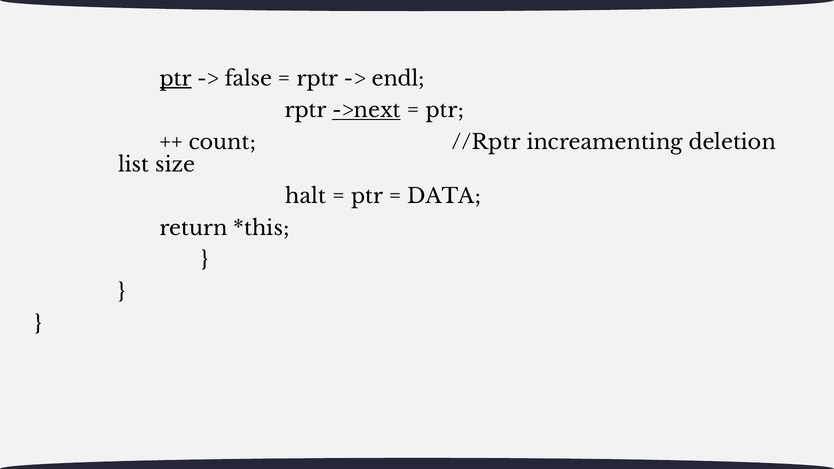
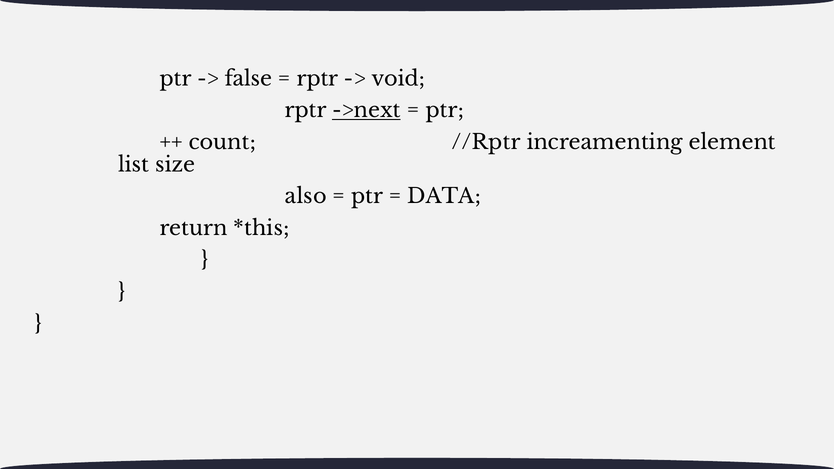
ptr at (176, 79) underline: present -> none
endl: endl -> void
deletion: deletion -> element
halt: halt -> also
